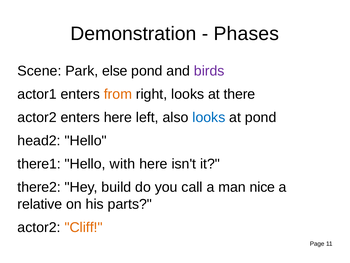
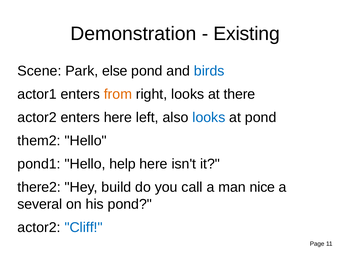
Phases: Phases -> Existing
birds colour: purple -> blue
head2: head2 -> them2
there1: there1 -> pond1
with: with -> help
relative: relative -> several
his parts: parts -> pond
Cliff colour: orange -> blue
